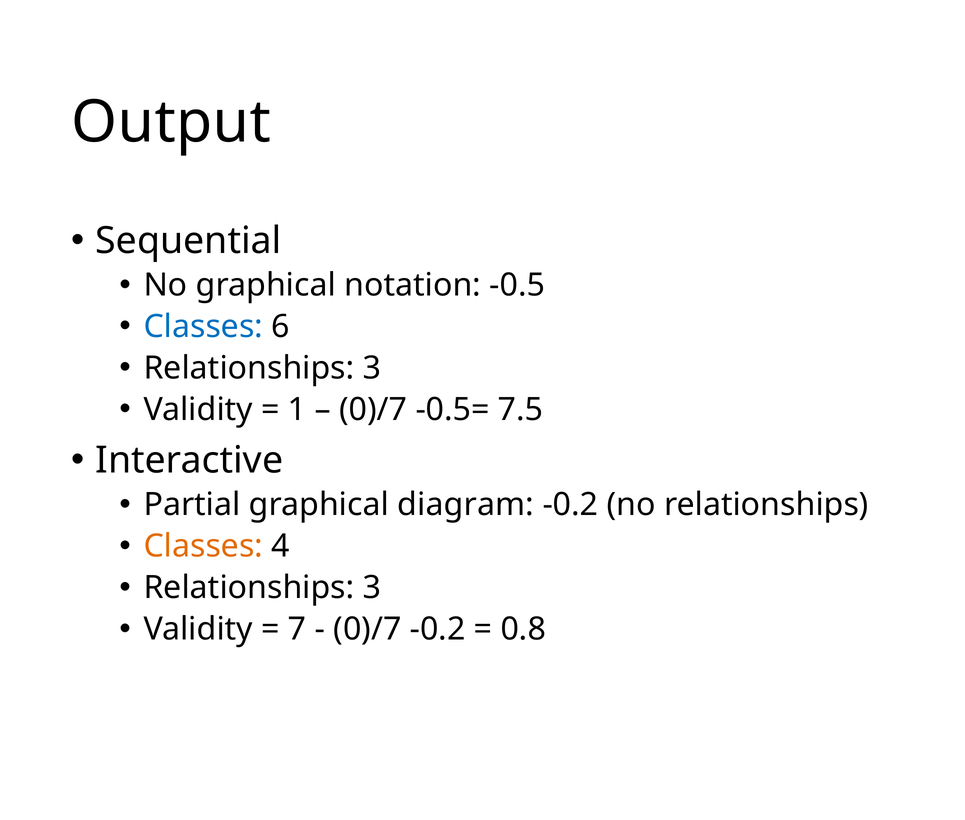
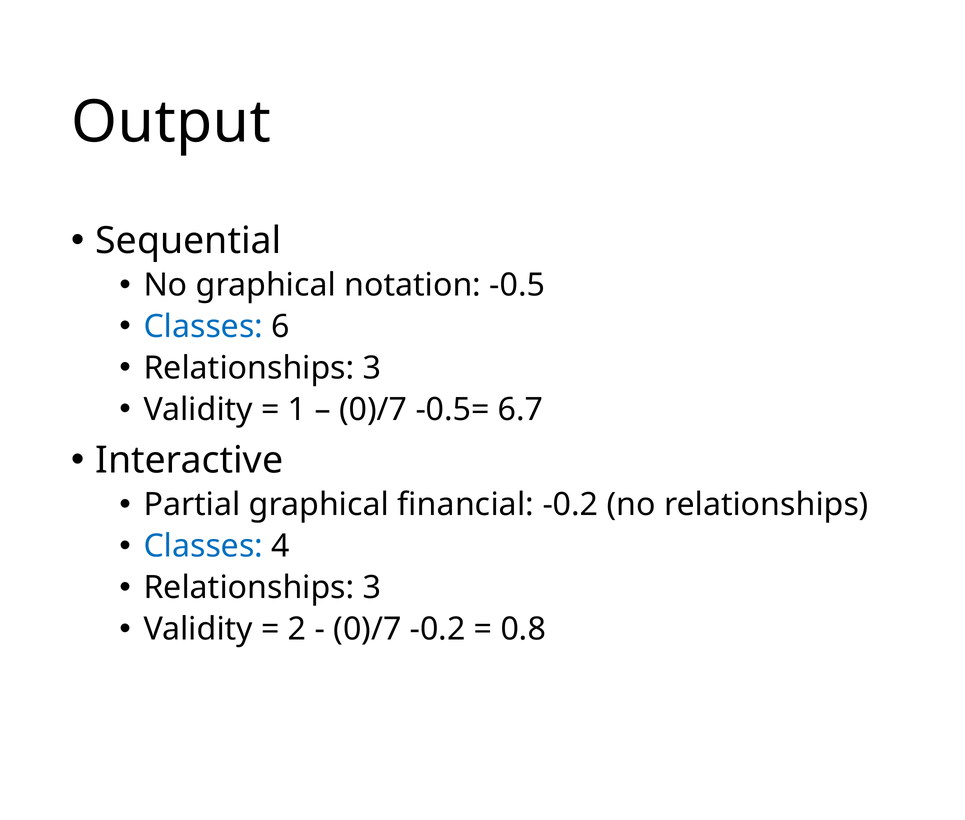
7.5: 7.5 -> 6.7
diagram: diagram -> financial
Classes at (203, 546) colour: orange -> blue
7: 7 -> 2
